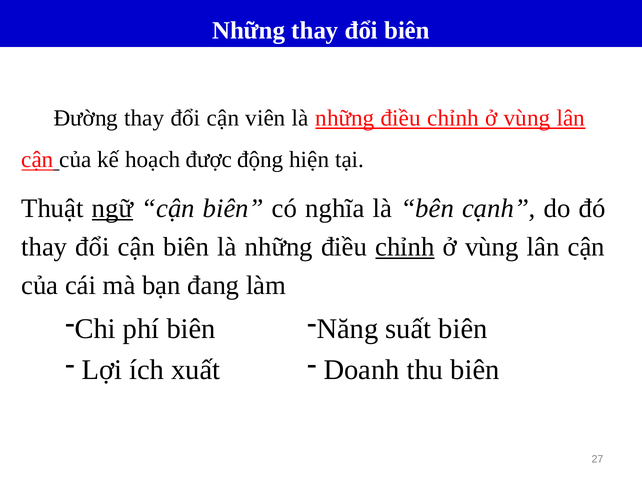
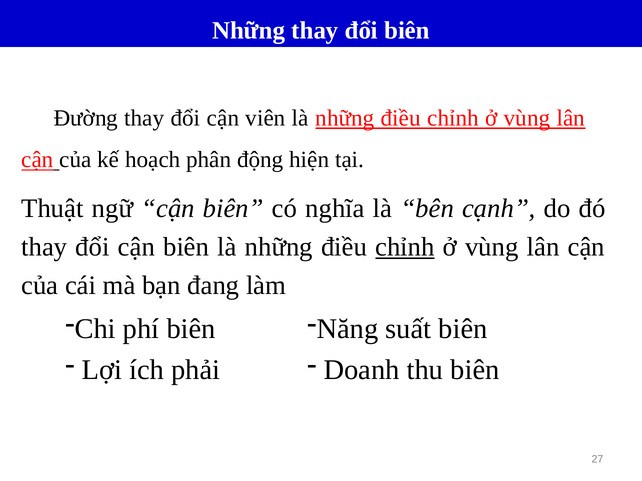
được: được -> phân
ngữ underline: present -> none
xuất: xuất -> phải
